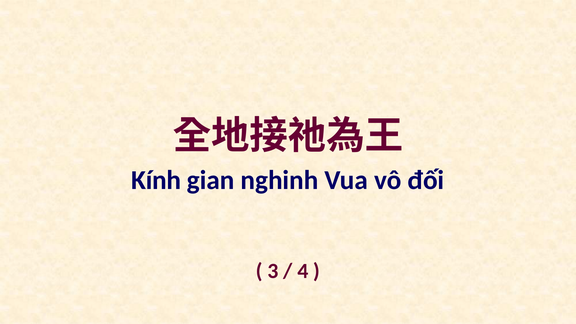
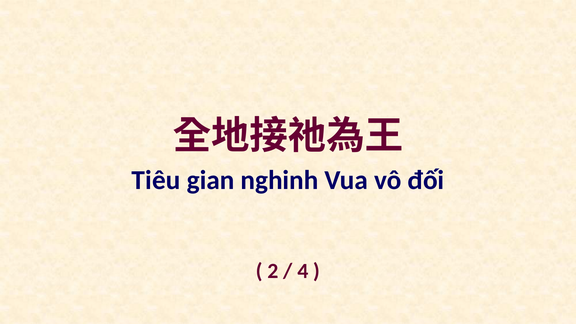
Kính: Kính -> Tiêu
3: 3 -> 2
